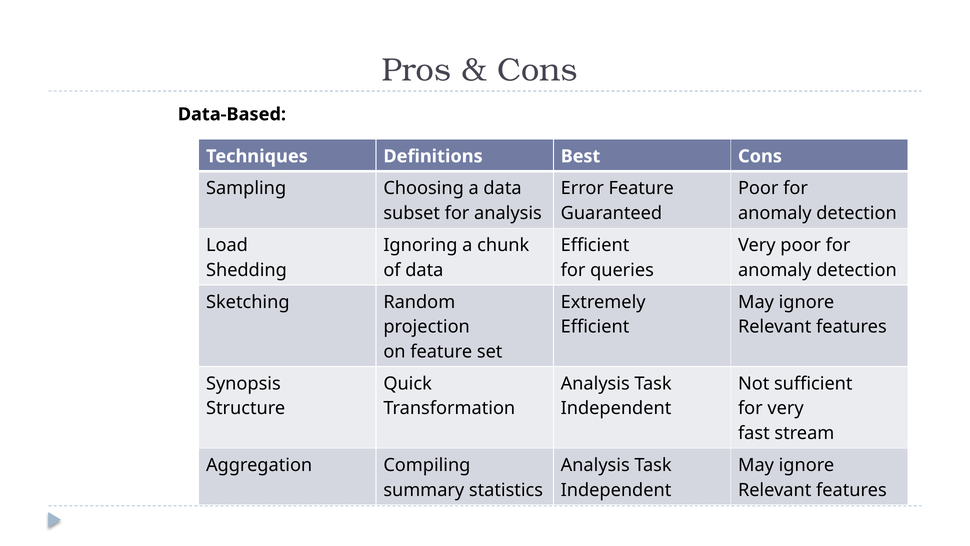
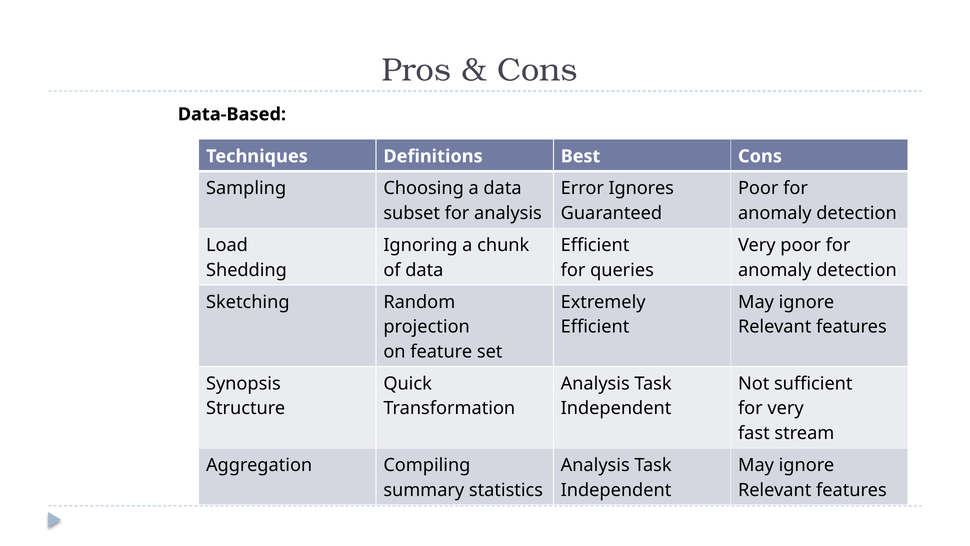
Error Feature: Feature -> Ignores
